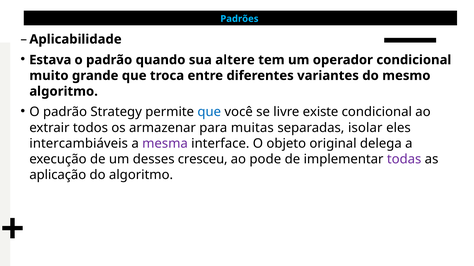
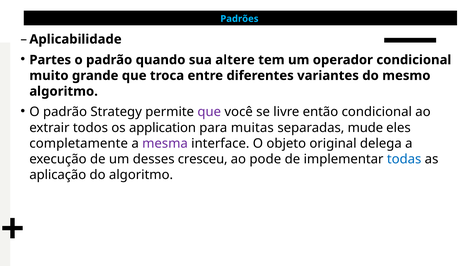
Estava: Estava -> Partes
que at (209, 112) colour: blue -> purple
existe: existe -> então
armazenar: armazenar -> application
isolar: isolar -> mude
intercambiáveis: intercambiáveis -> completamente
todas colour: purple -> blue
